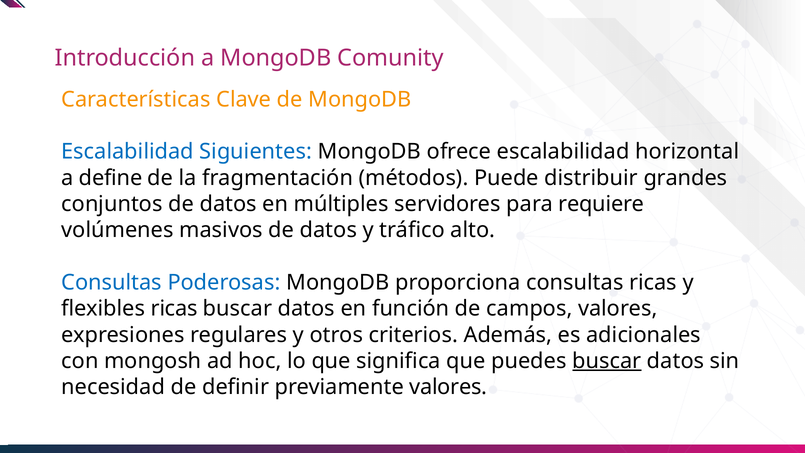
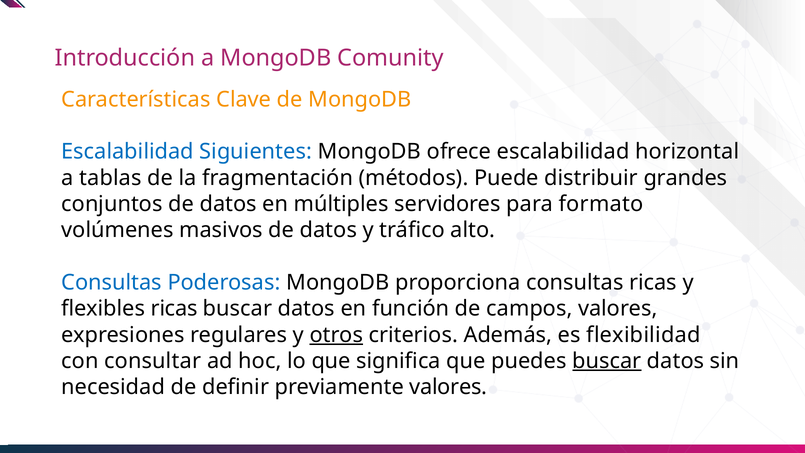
define: define -> tablas
requiere: requiere -> formato
otros underline: none -> present
adicionales: adicionales -> flexibilidad
mongosh: mongosh -> consultar
